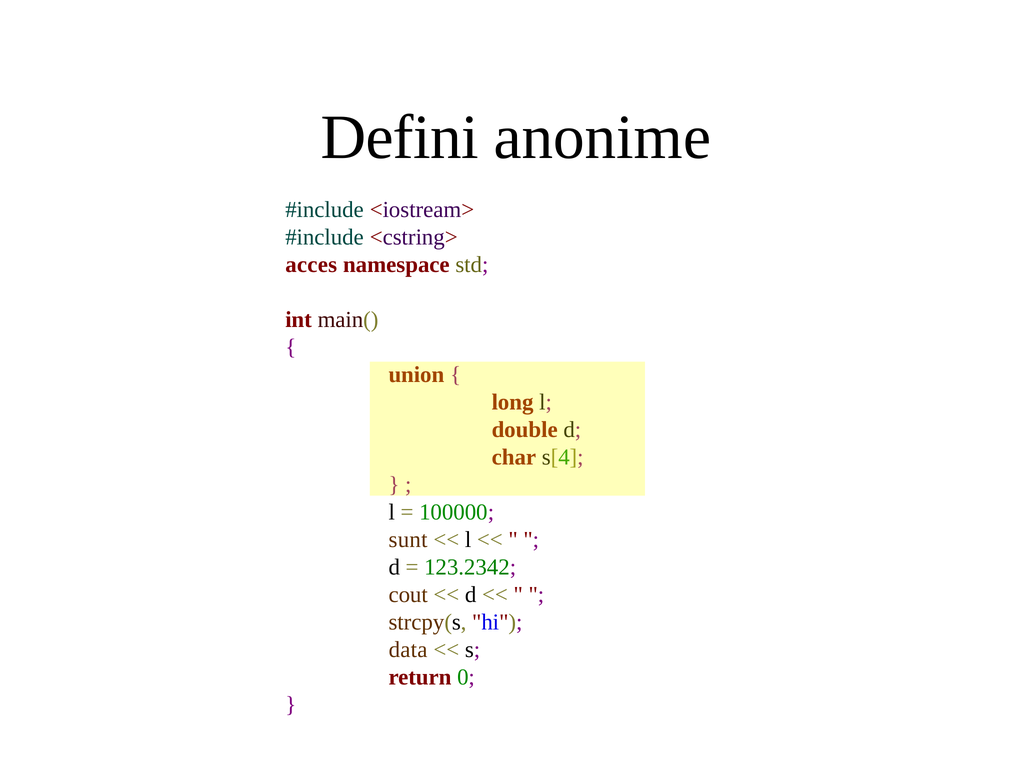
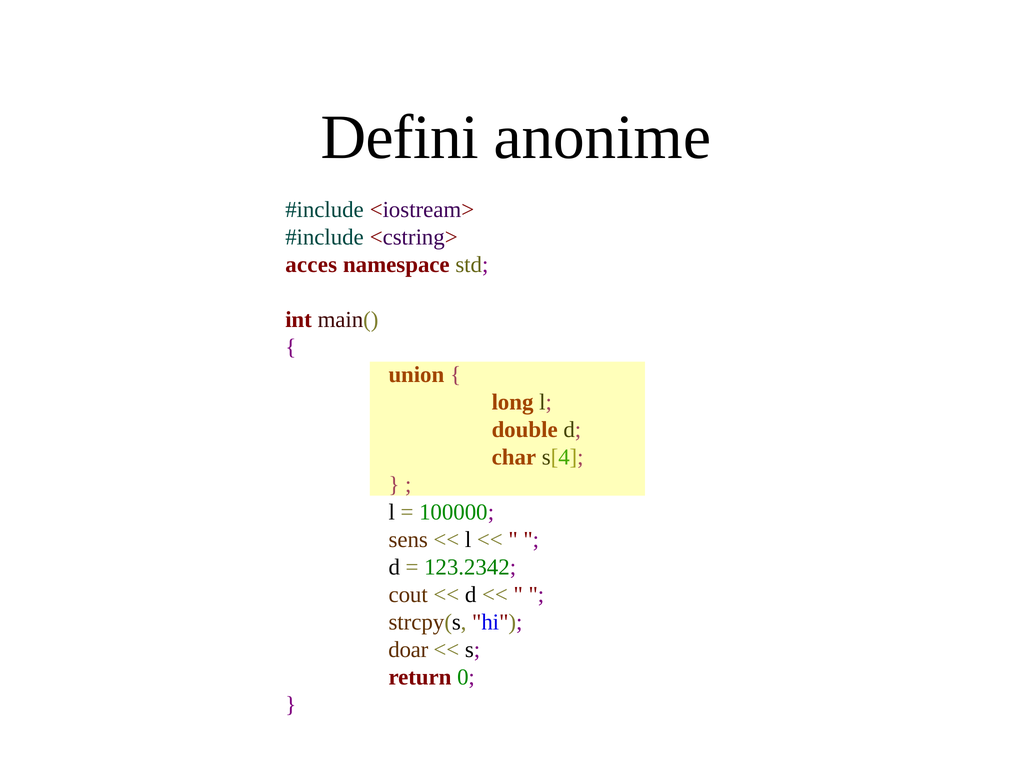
sunt: sunt -> sens
data: data -> doar
